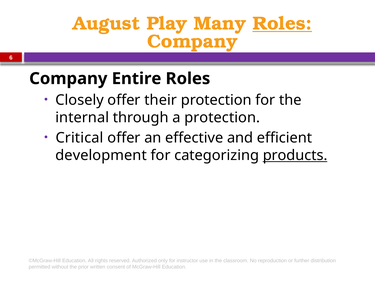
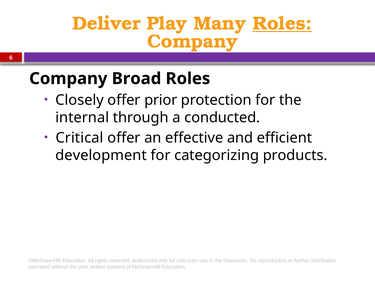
August: August -> Deliver
Entire: Entire -> Broad
offer their: their -> prior
a protection: protection -> conducted
products underline: present -> none
